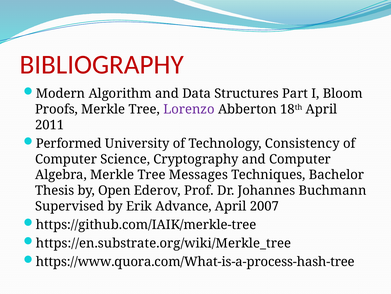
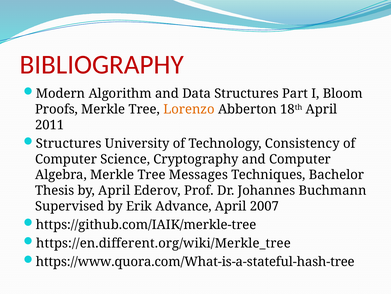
Lorenzo colour: purple -> orange
Performed at (69, 143): Performed -> Structures
by Open: Open -> April
https://en.substrate.org/wiki/Merkle_tree: https://en.substrate.org/wiki/Merkle_tree -> https://en.different.org/wiki/Merkle_tree
https://www.quora.com/What-is-a-process-hash-tree: https://www.quora.com/What-is-a-process-hash-tree -> https://www.quora.com/What-is-a-stateful-hash-tree
